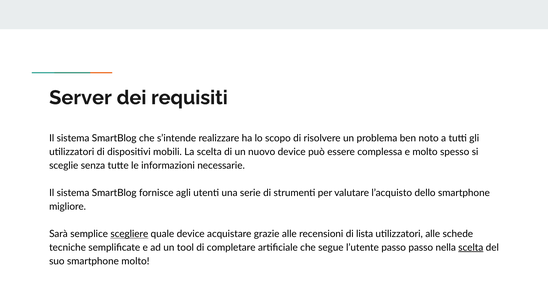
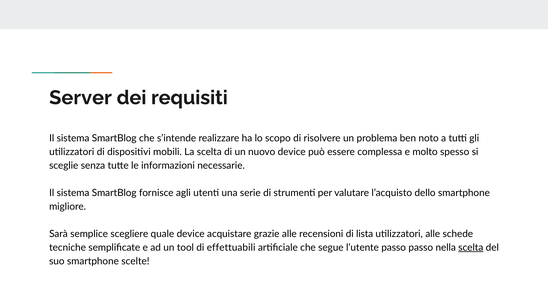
scegliere underline: present -> none
completare: completare -> effettuabili
smartphone molto: molto -> scelte
